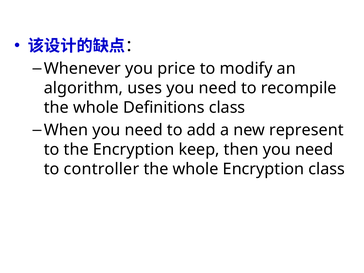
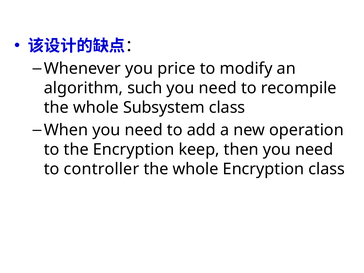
uses: uses -> such
Definitions: Definitions -> Subsystem
represent: represent -> operation
